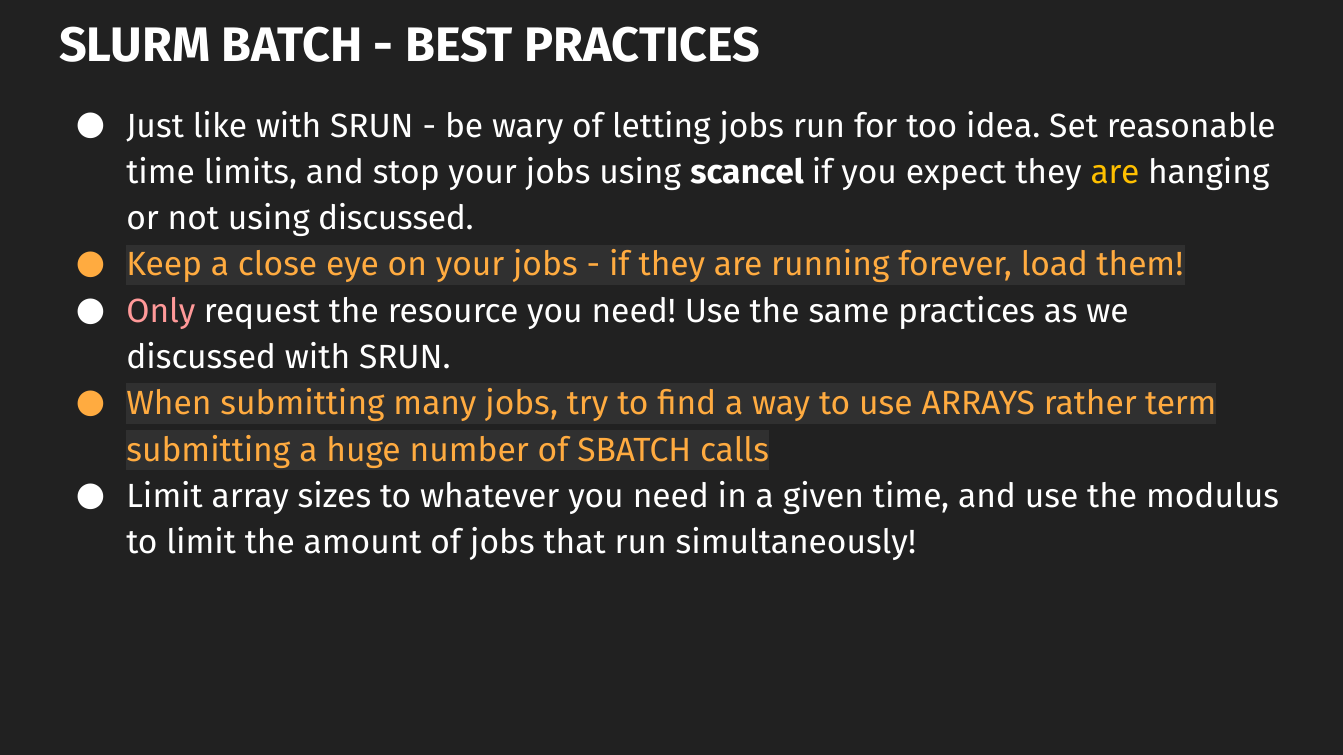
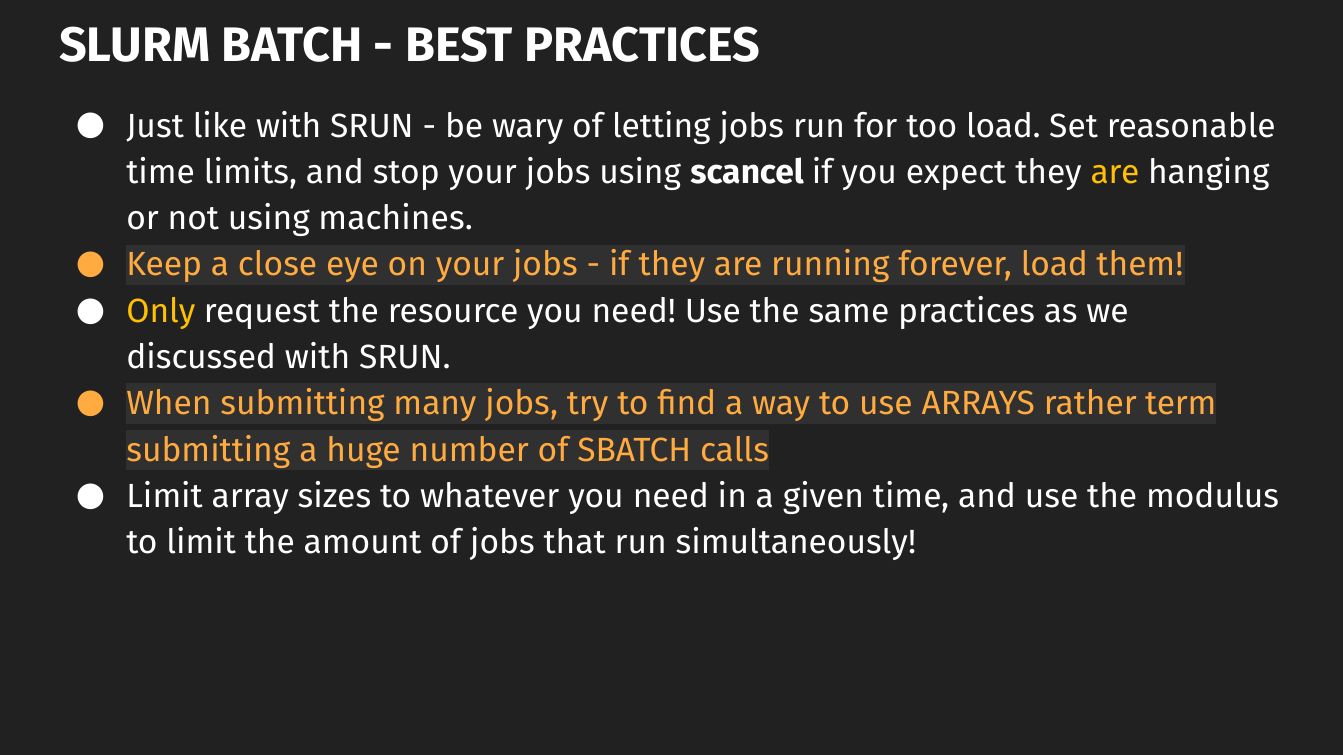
too idea: idea -> load
using discussed: discussed -> machines
Only colour: pink -> yellow
